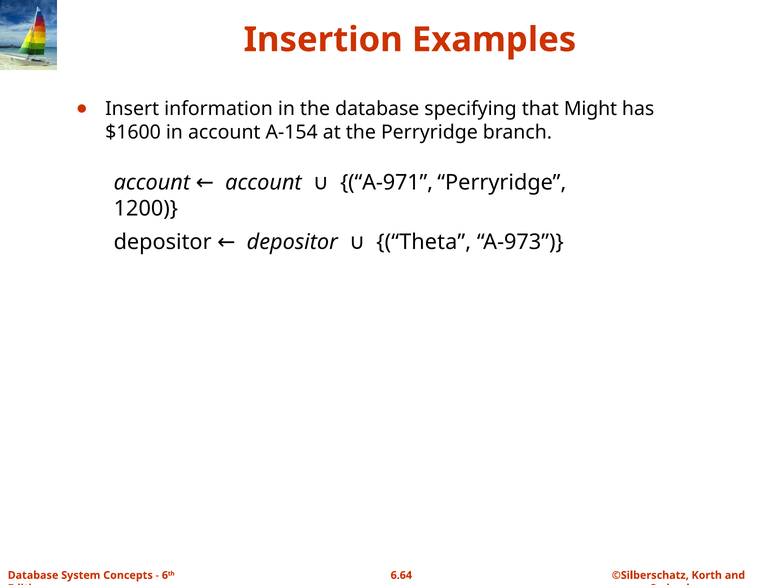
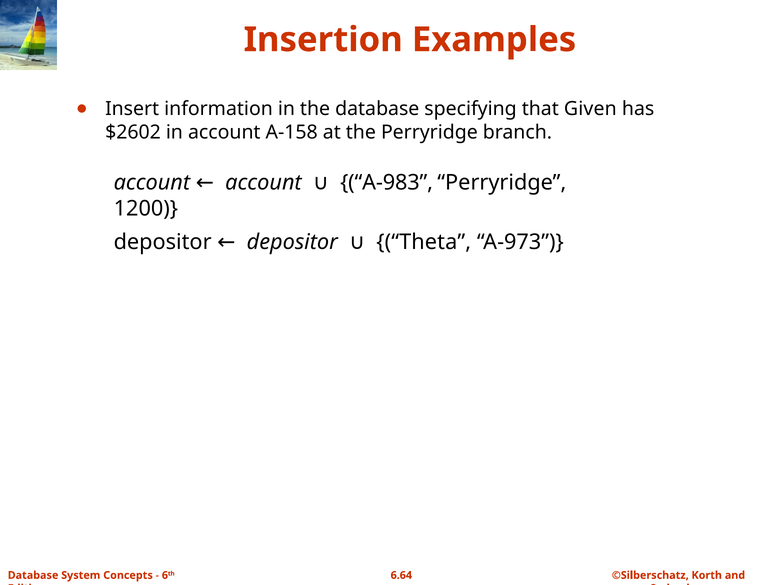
Might: Might -> Given
$1600: $1600 -> $2602
A-154: A-154 -> A-158
A-971: A-971 -> A-983
